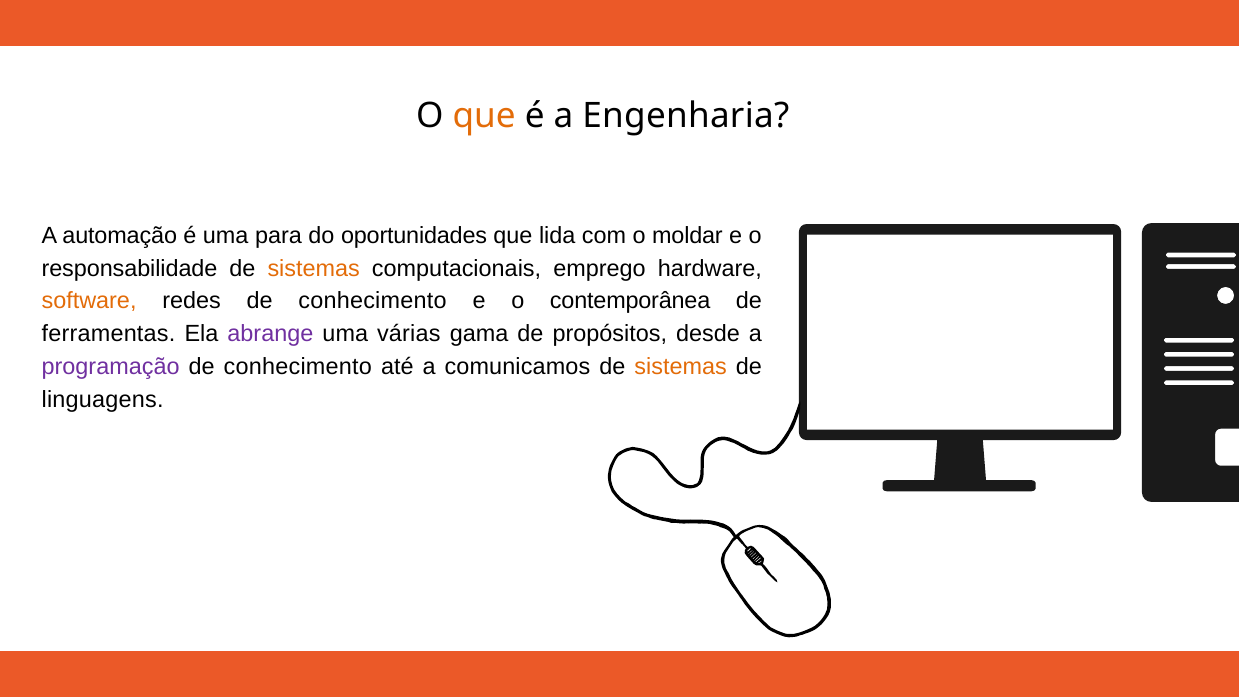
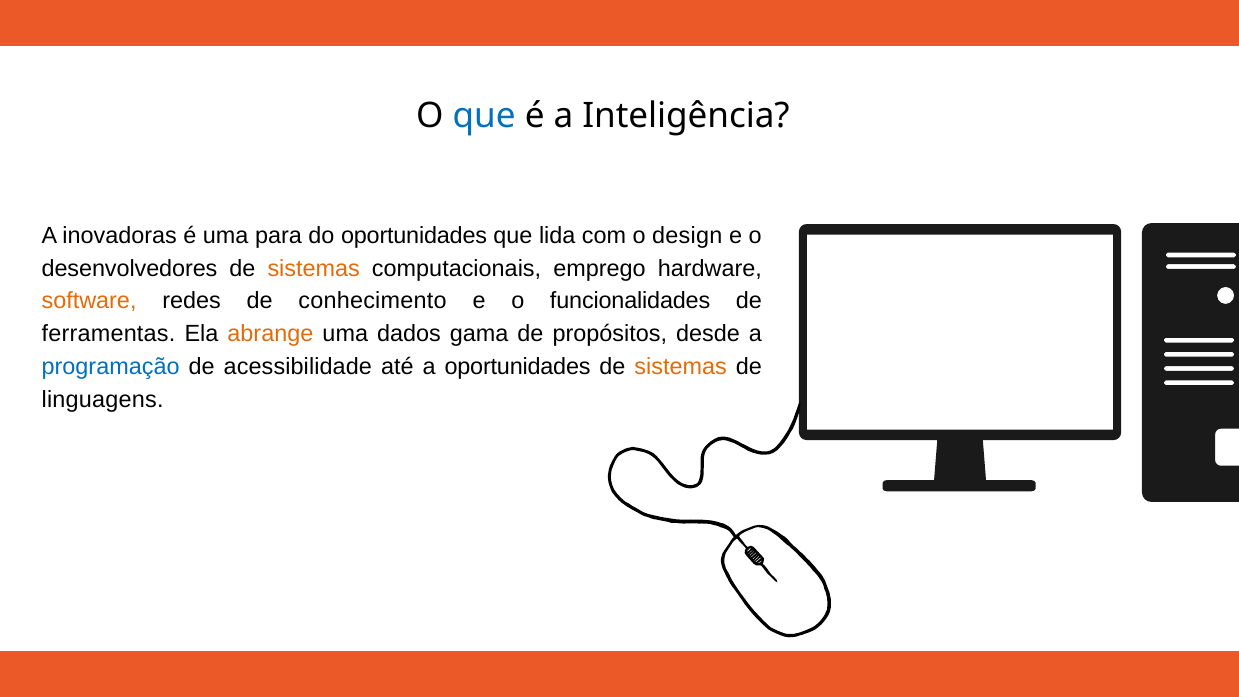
que at (484, 116) colour: orange -> blue
Engenharia: Engenharia -> Inteligência
automação: automação -> inovadoras
moldar: moldar -> design
responsabilidade: responsabilidade -> desenvolvedores
contemporânea: contemporânea -> funcionalidades
abrange colour: purple -> orange
várias: várias -> dados
programação colour: purple -> blue
conhecimento at (298, 367): conhecimento -> acessibilidade
a comunicamos: comunicamos -> oportunidades
